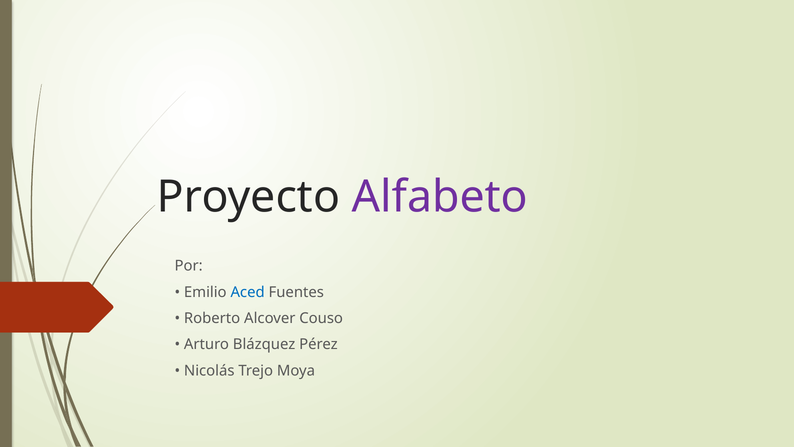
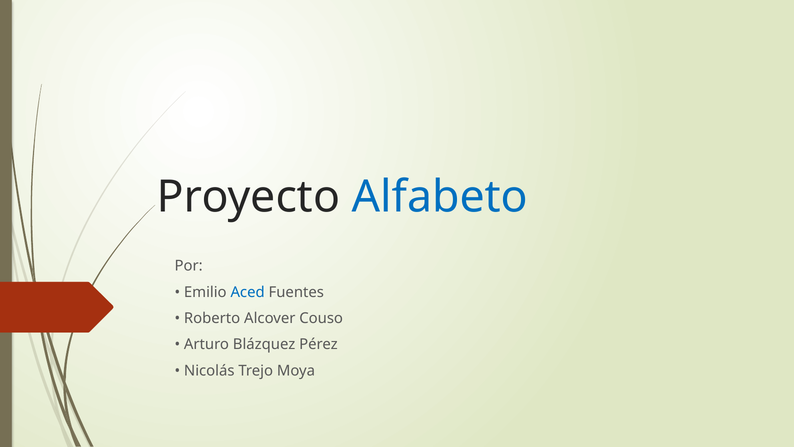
Alfabeto colour: purple -> blue
